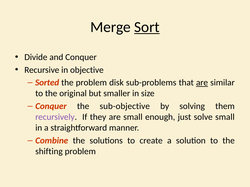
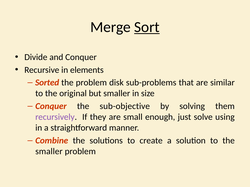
objective: objective -> elements
are at (202, 83) underline: present -> none
solve small: small -> using
shifting at (49, 152): shifting -> smaller
